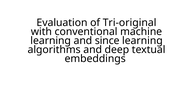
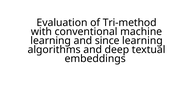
Tri-original: Tri-original -> Tri-method
